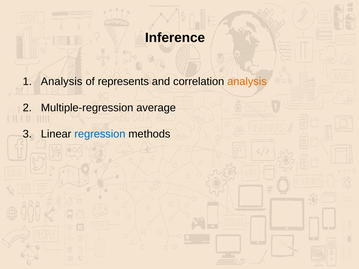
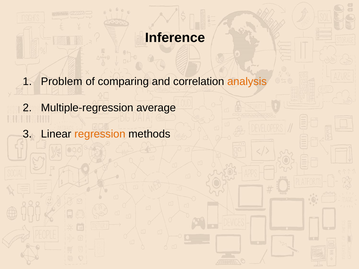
Analysis at (62, 82): Analysis -> Problem
represents: represents -> comparing
regression colour: blue -> orange
